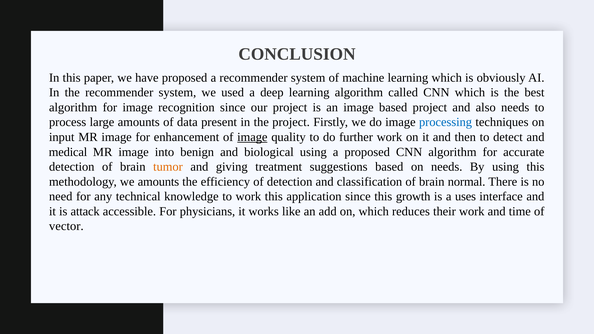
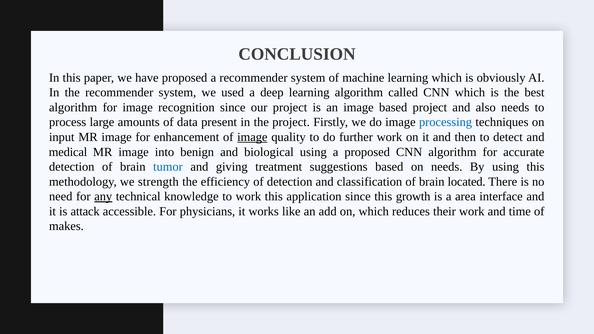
tumor colour: orange -> blue
we amounts: amounts -> strength
normal: normal -> located
any underline: none -> present
uses: uses -> area
vector: vector -> makes
